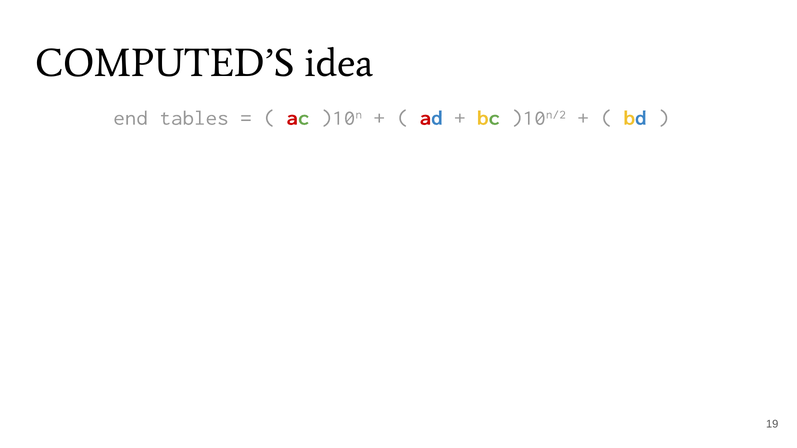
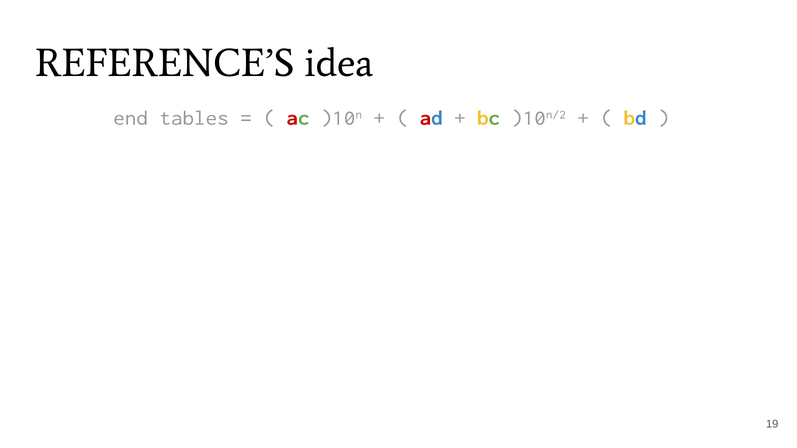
COMPUTED’S: COMPUTED’S -> REFERENCE’S
